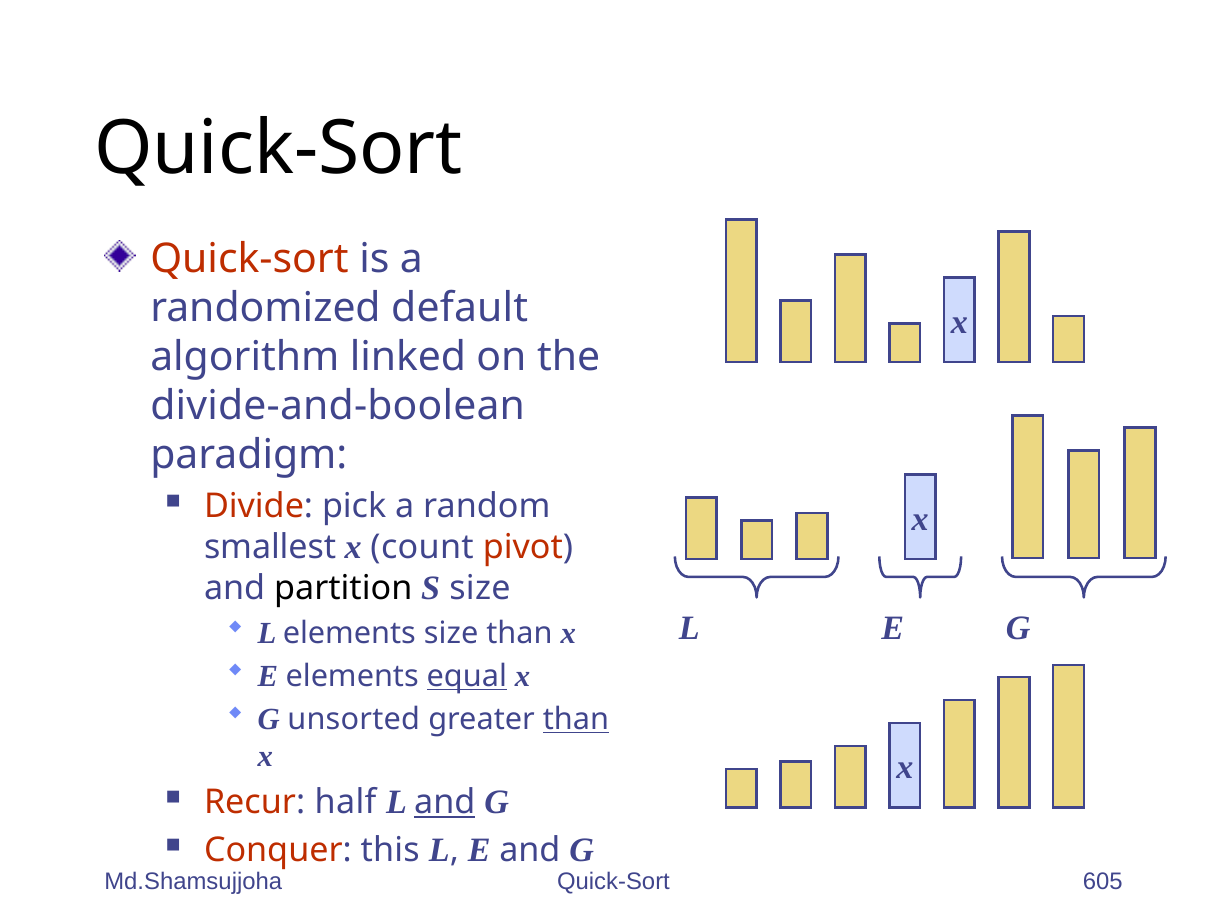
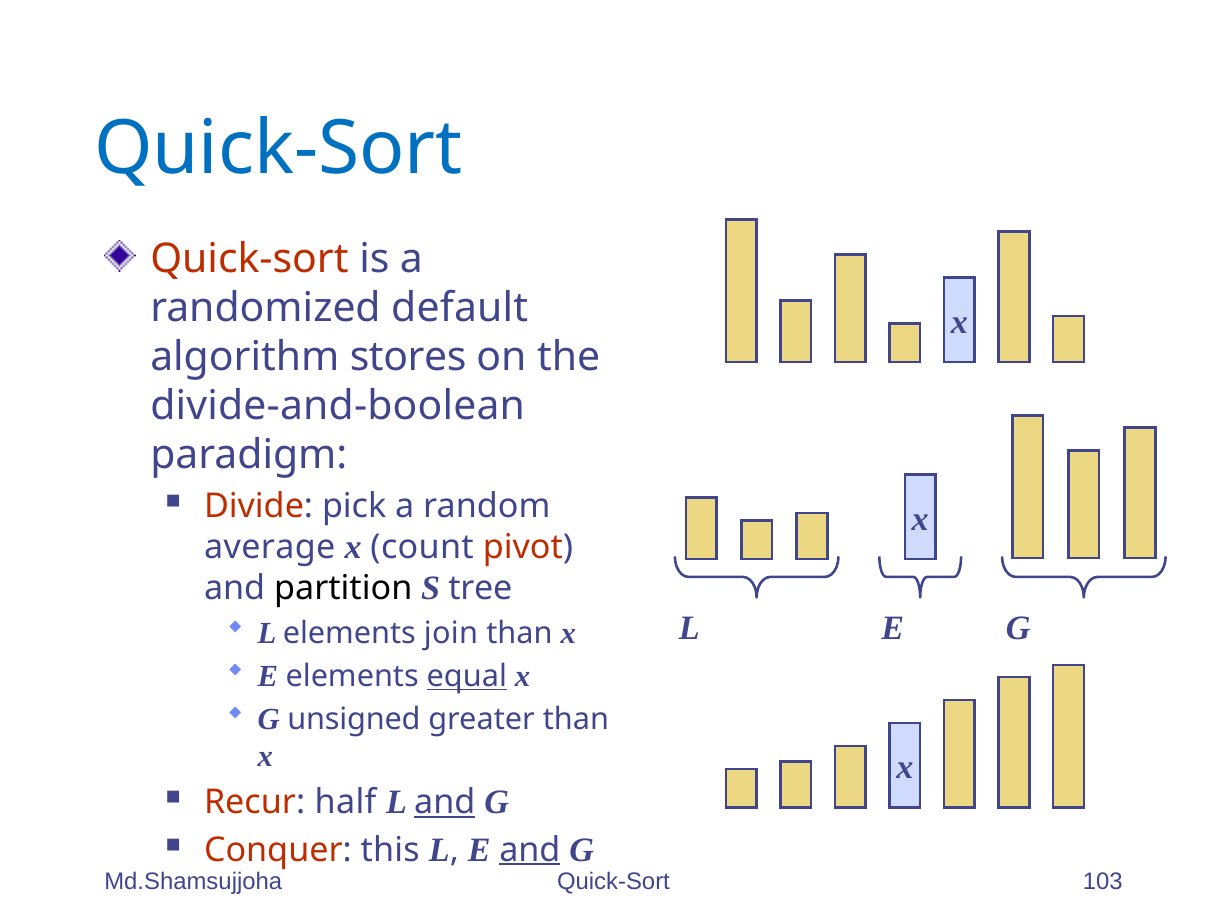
Quick-Sort at (278, 148) colour: black -> blue
linked: linked -> stores
smallest: smallest -> average
S size: size -> tree
elements size: size -> join
unsorted: unsorted -> unsigned
than at (576, 719) underline: present -> none
and at (530, 849) underline: none -> present
605: 605 -> 103
